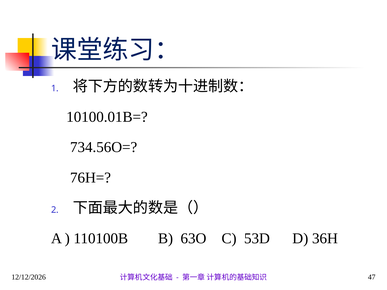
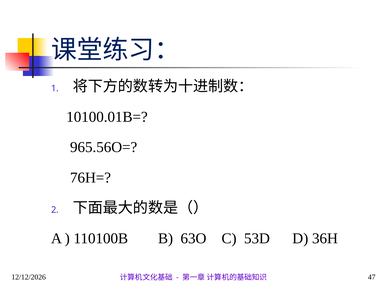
734.56O=: 734.56O= -> 965.56O=
